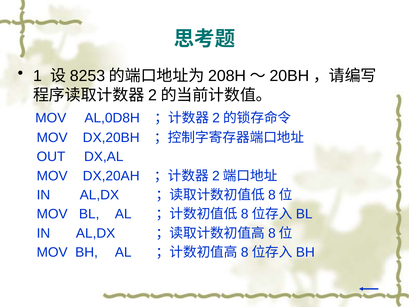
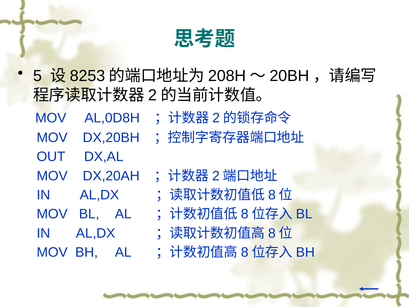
1: 1 -> 5
